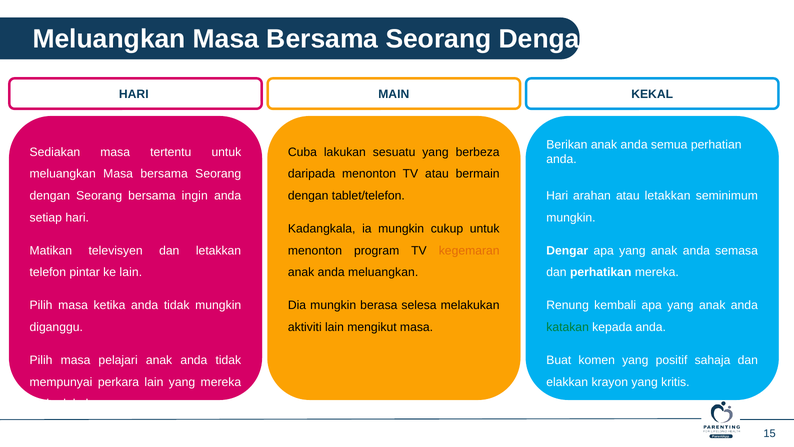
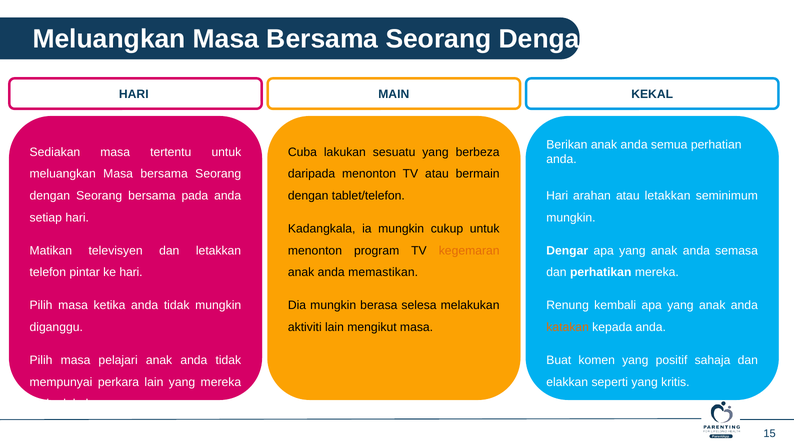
ingin: ingin -> pada
ke lain: lain -> hari
anda meluangkan: meluangkan -> memastikan
katakan colour: green -> orange
krayon: krayon -> seperti
